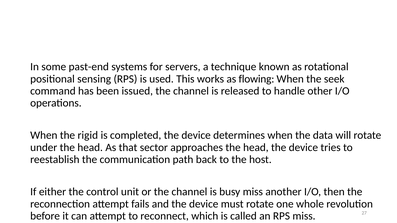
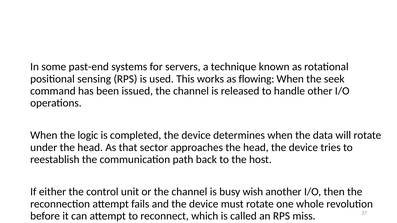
rigid: rigid -> logic
busy miss: miss -> wish
